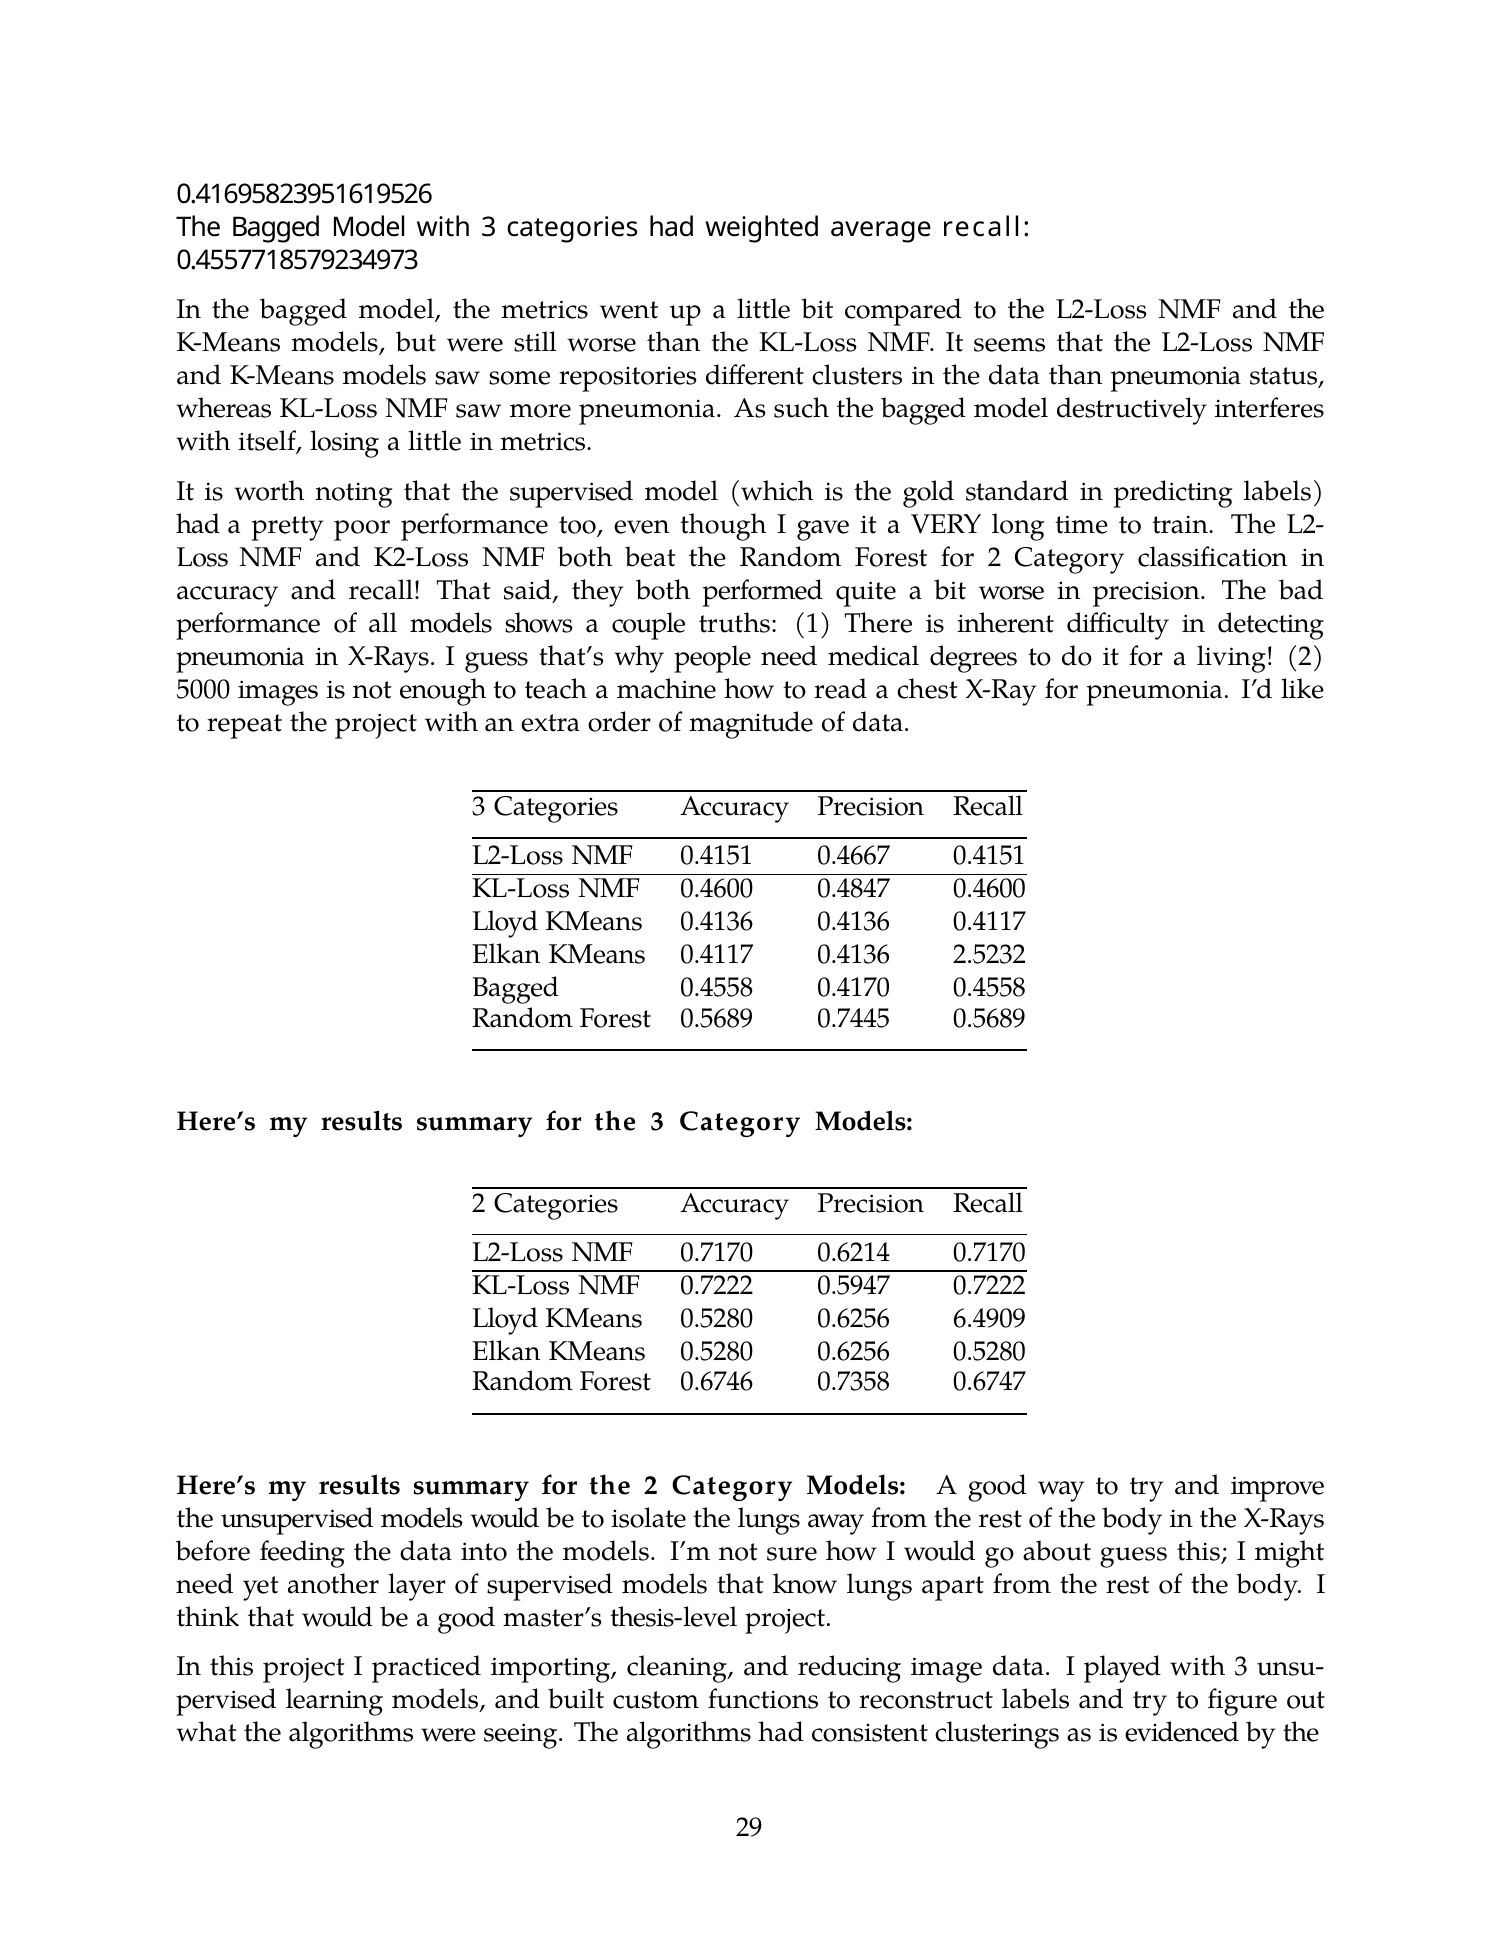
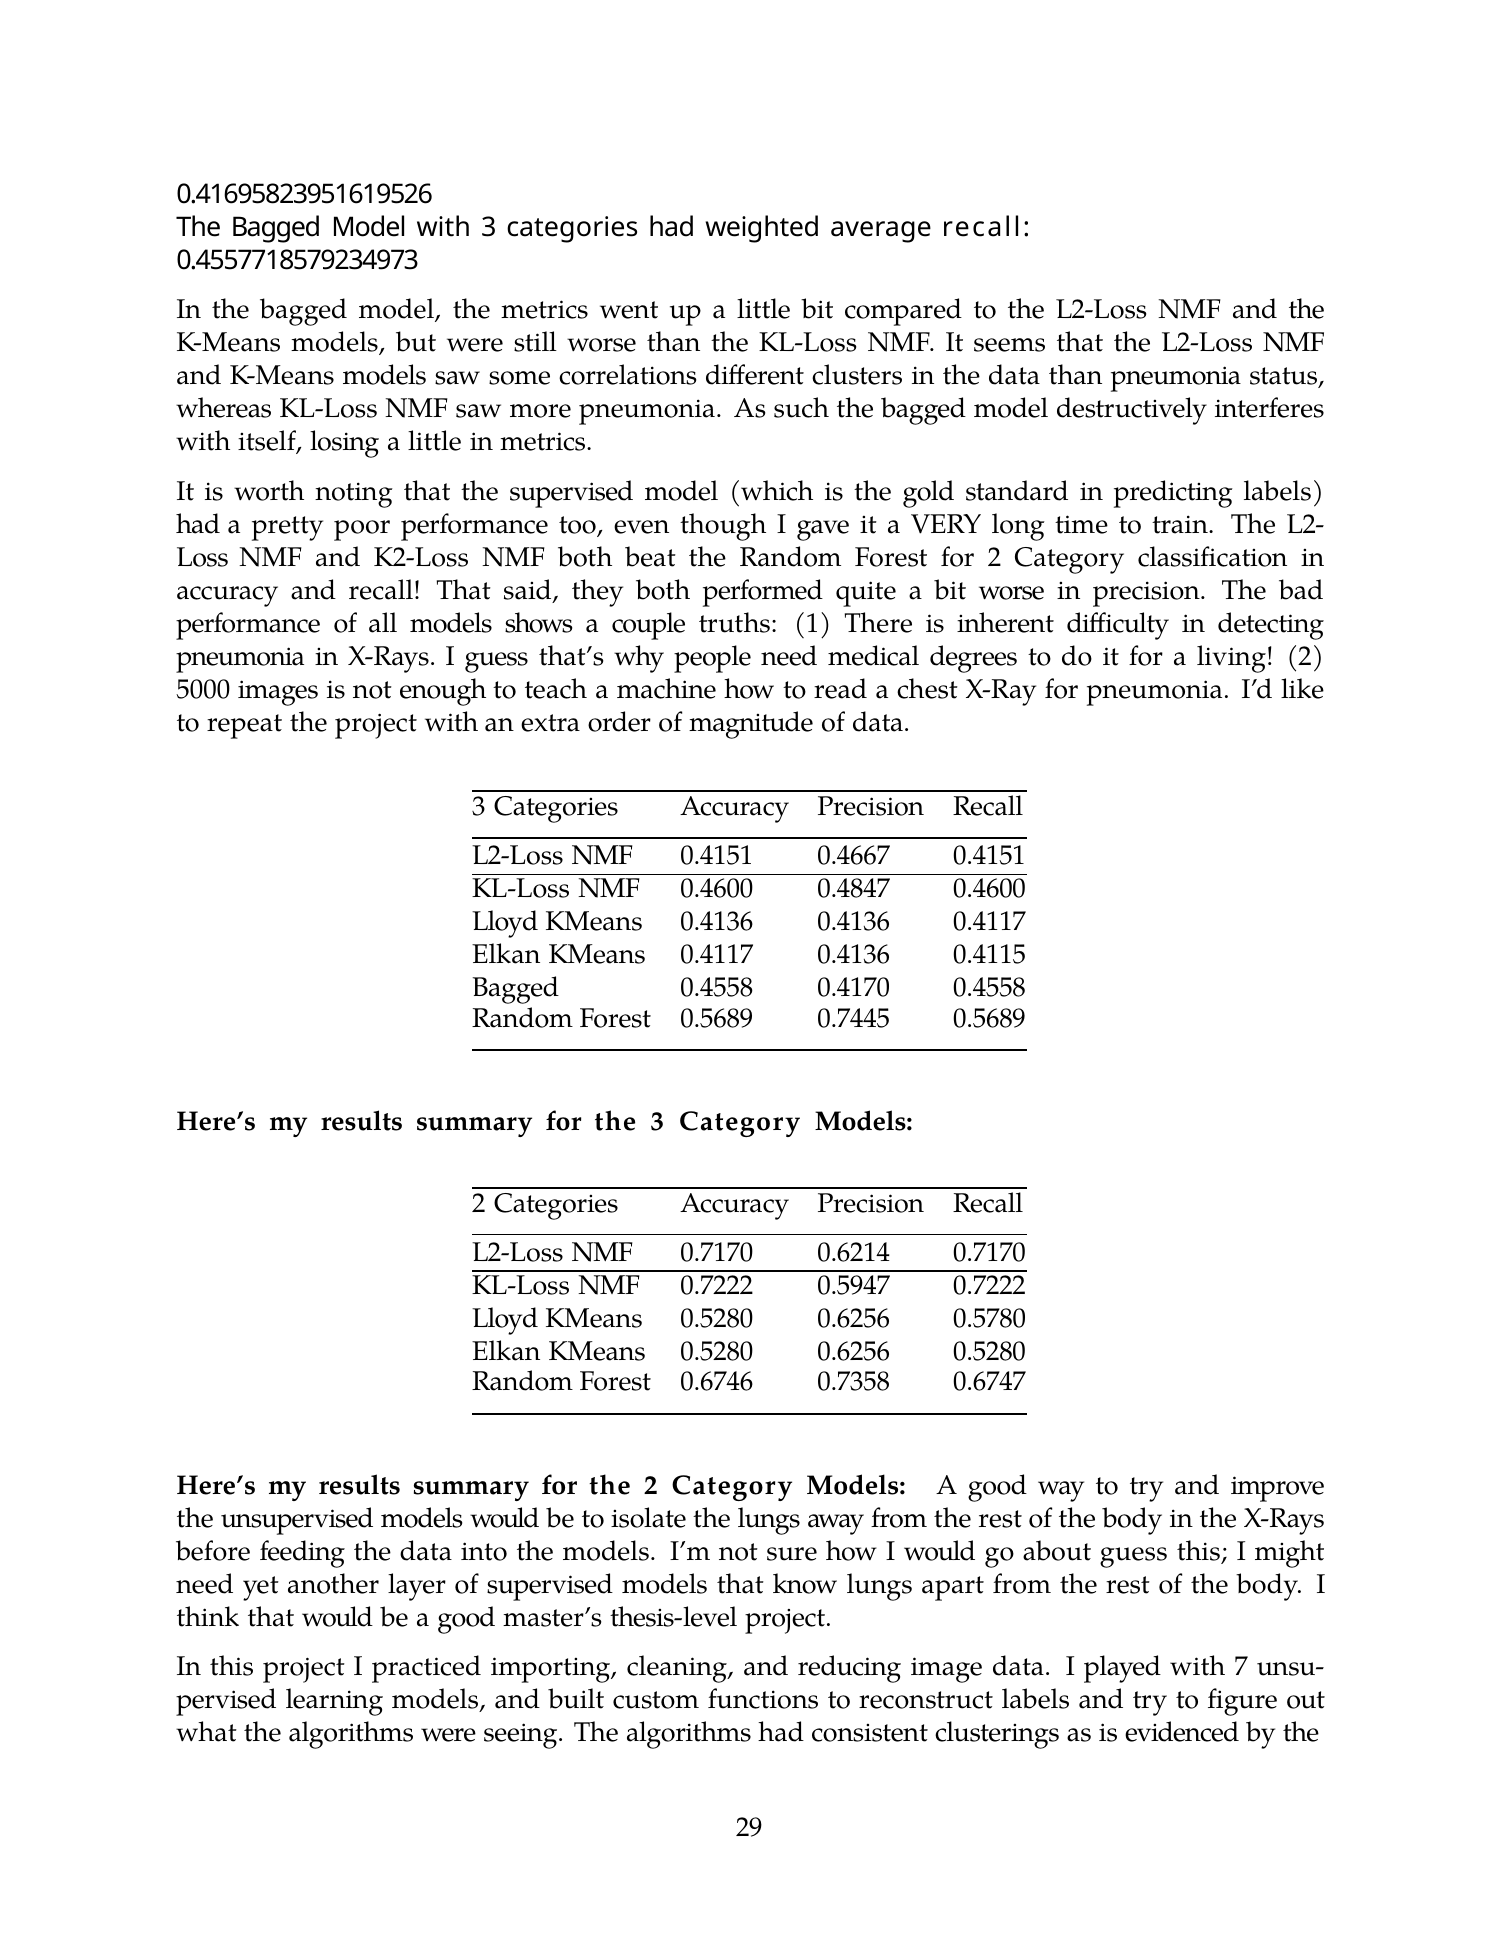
repositories: repositories -> correlations
2.5232: 2.5232 -> 0.4115
6.4909: 6.4909 -> 0.5780
played with 3: 3 -> 7
